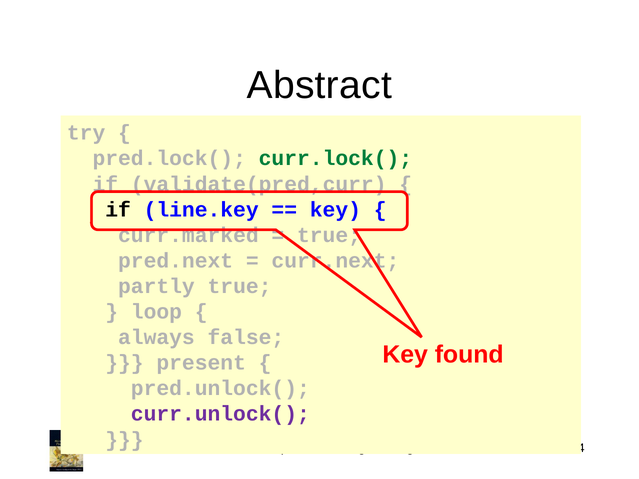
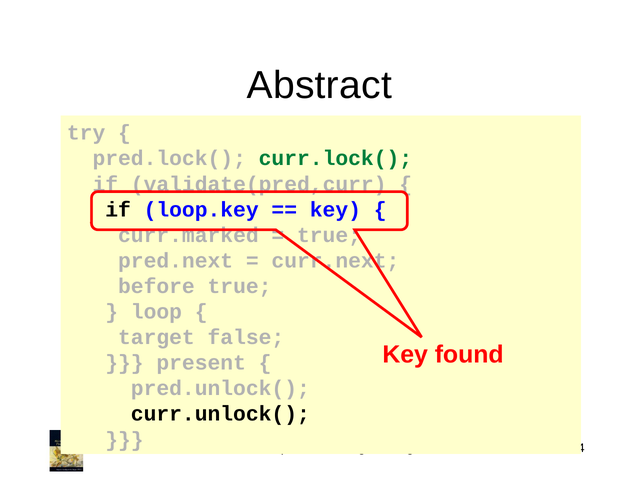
line.key: line.key -> loop.key
partly: partly -> before
always: always -> target
curr.unlock( colour: purple -> black
